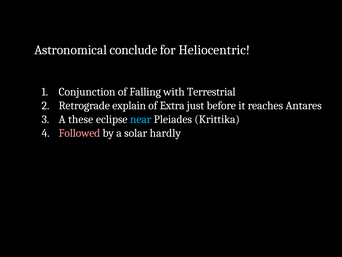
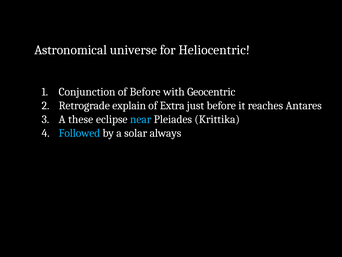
conclude: conclude -> universe
of Falling: Falling -> Before
Terrestrial: Terrestrial -> Geocentric
Followed colour: pink -> light blue
hardly: hardly -> always
